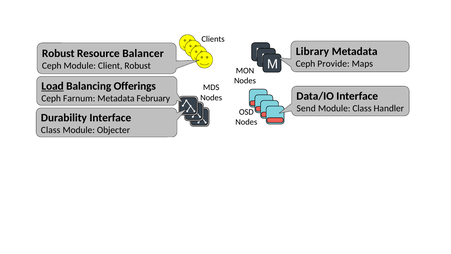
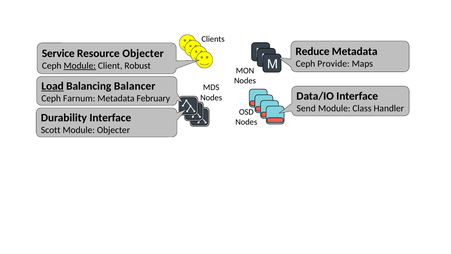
Library: Library -> Reduce
Robust at (58, 53): Robust -> Service
Resource Balancer: Balancer -> Objecter
Module at (80, 66) underline: none -> present
Offerings: Offerings -> Balancer
Class at (51, 130): Class -> Scott
